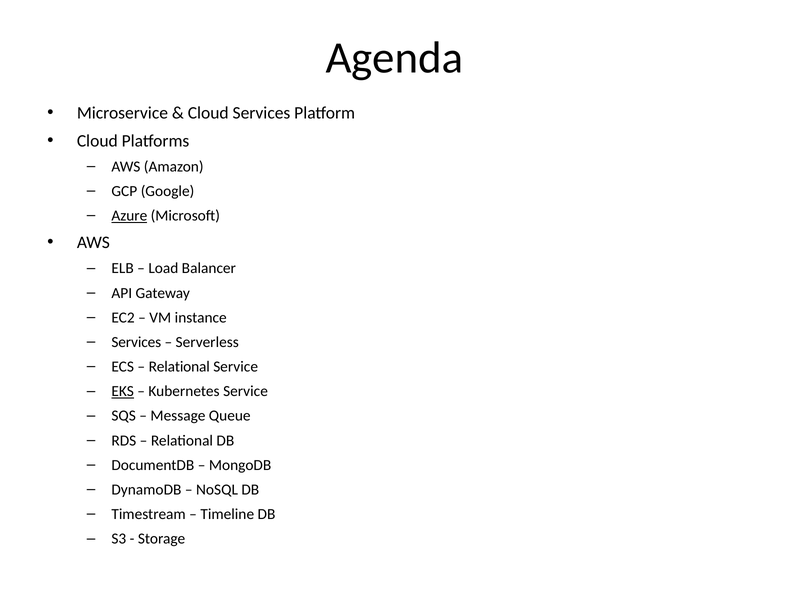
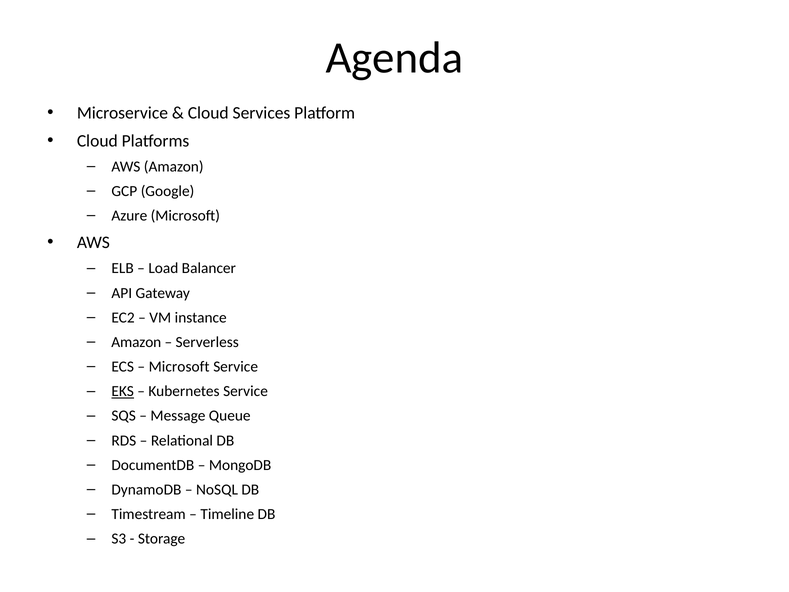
Azure underline: present -> none
Services at (136, 342): Services -> Amazon
Relational at (179, 367): Relational -> Microsoft
